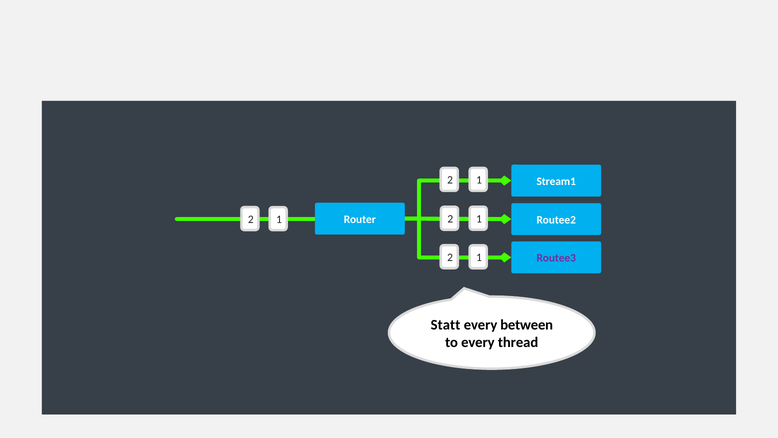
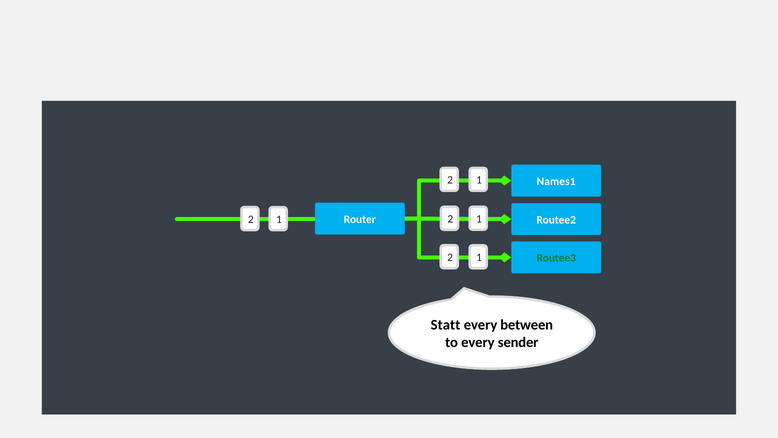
Stream1: Stream1 -> Names1
Routee3 colour: purple -> green
thread: thread -> sender
